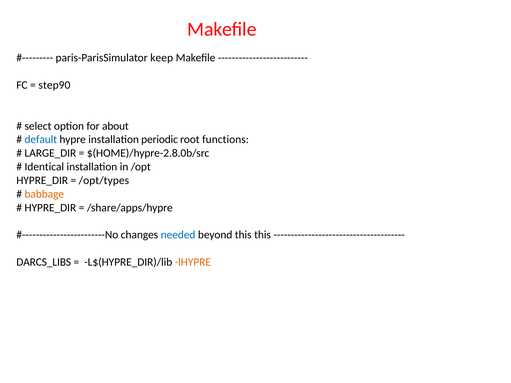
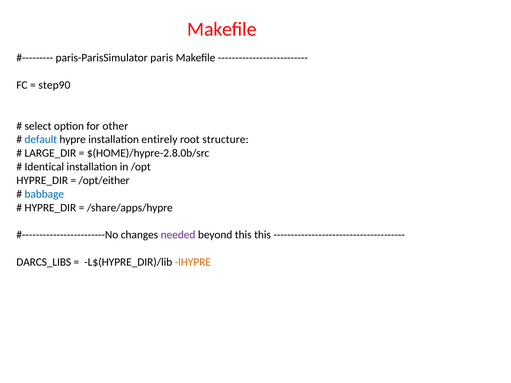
keep: keep -> paris
about: about -> other
periodic: periodic -> entirely
functions: functions -> structure
/opt/types: /opt/types -> /opt/either
babbage colour: orange -> blue
needed colour: blue -> purple
